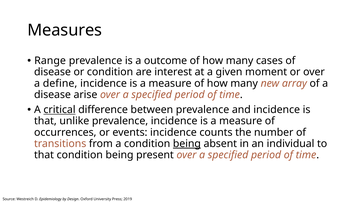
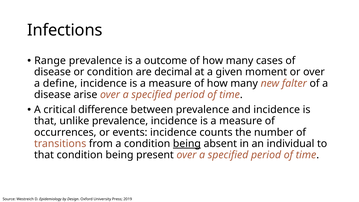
Measures: Measures -> Infections
interest: interest -> decimal
array: array -> falter
critical underline: present -> none
